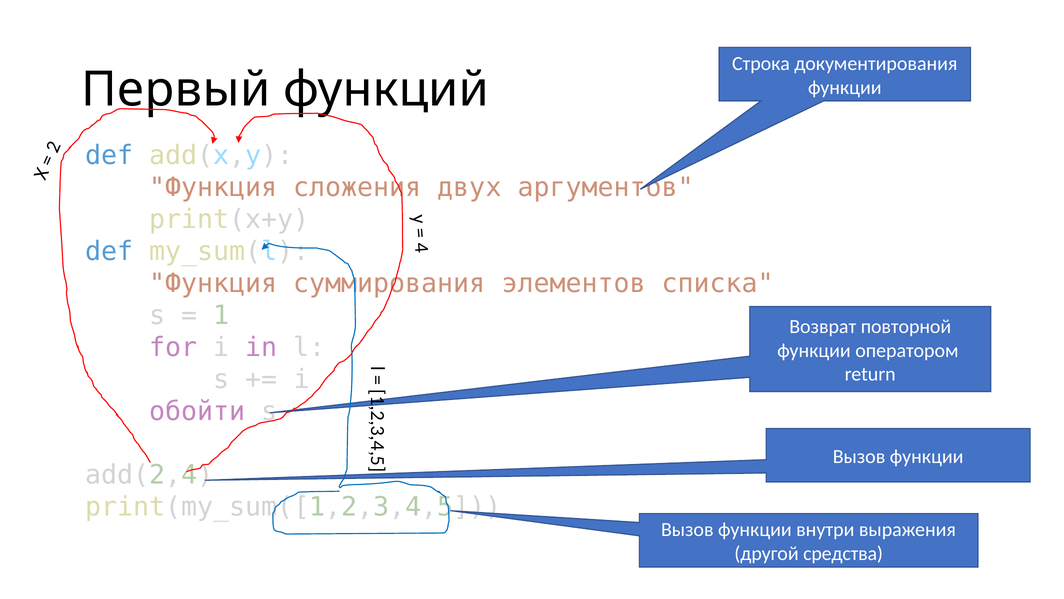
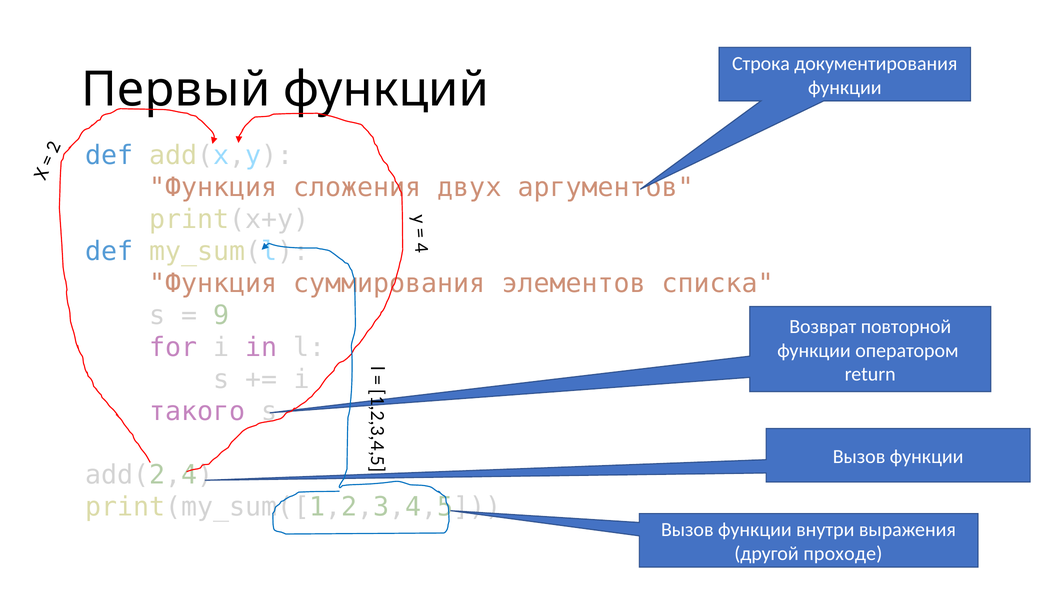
1 at (221, 315): 1 -> 9
обойти: обойти -> такого
средства: средства -> проходе
